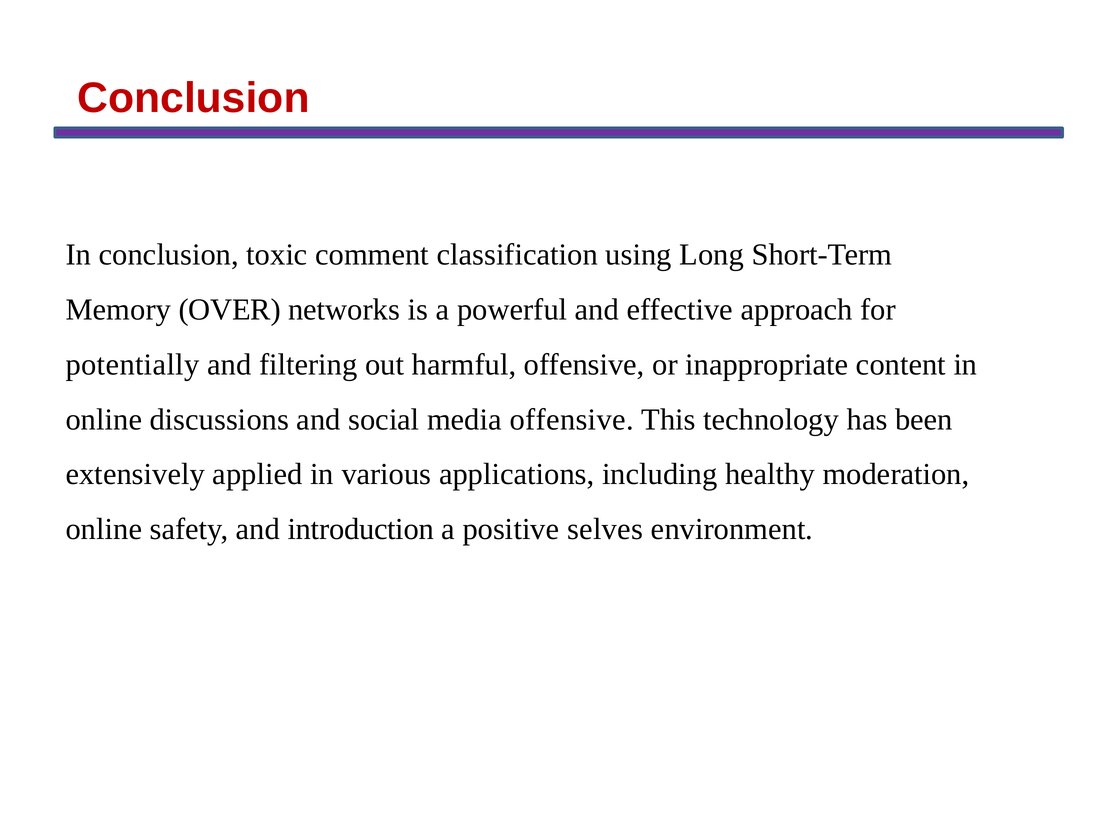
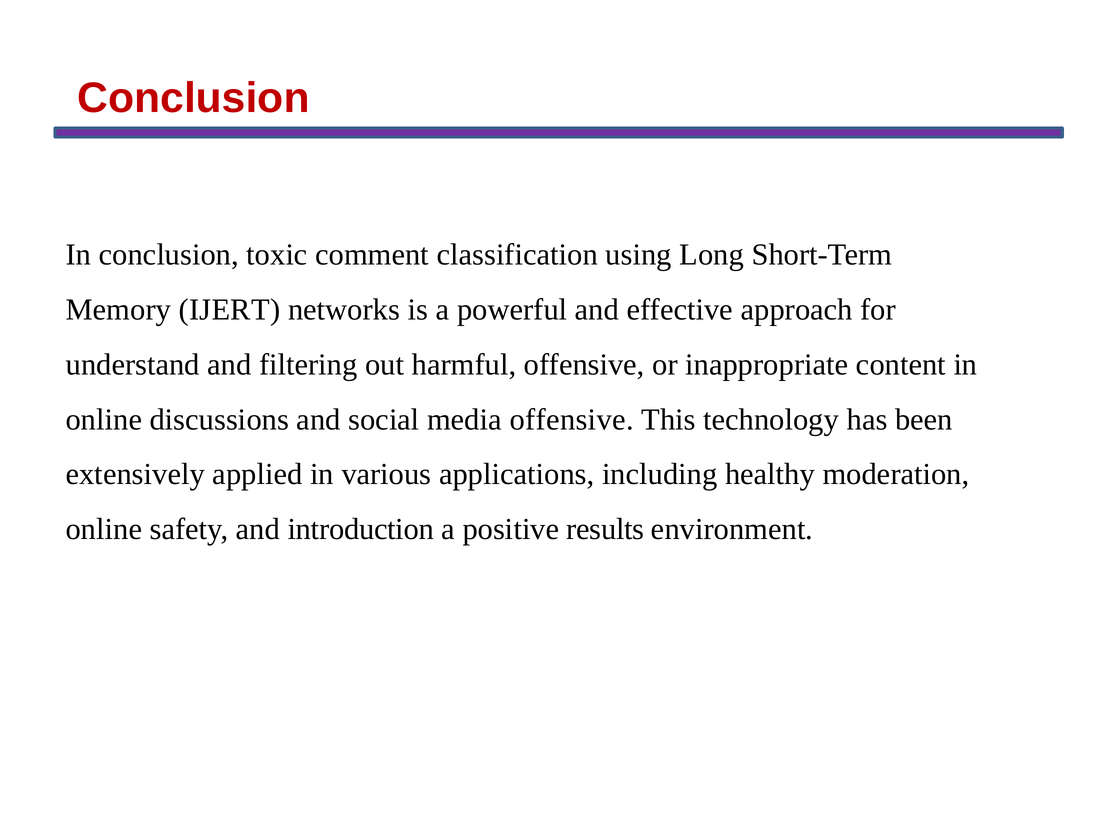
OVER: OVER -> IJERT
potentially: potentially -> understand
selves: selves -> results
